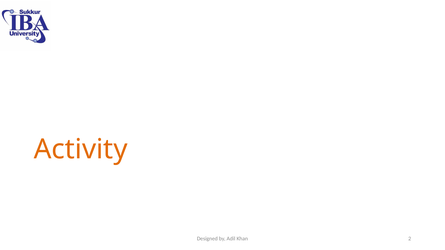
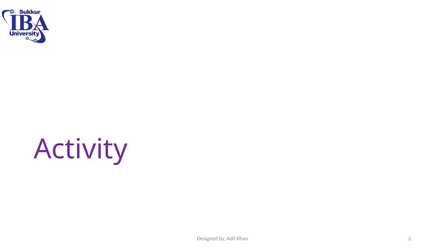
Activity colour: orange -> purple
